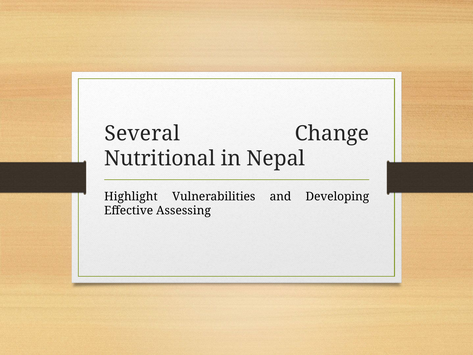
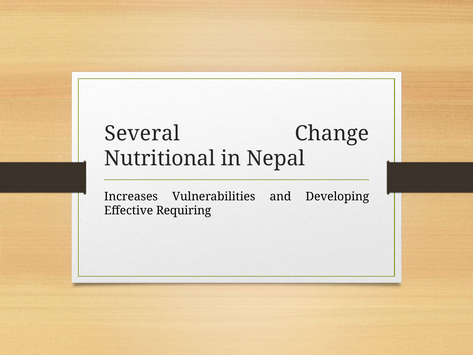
Highlight: Highlight -> Increases
Assessing: Assessing -> Requiring
